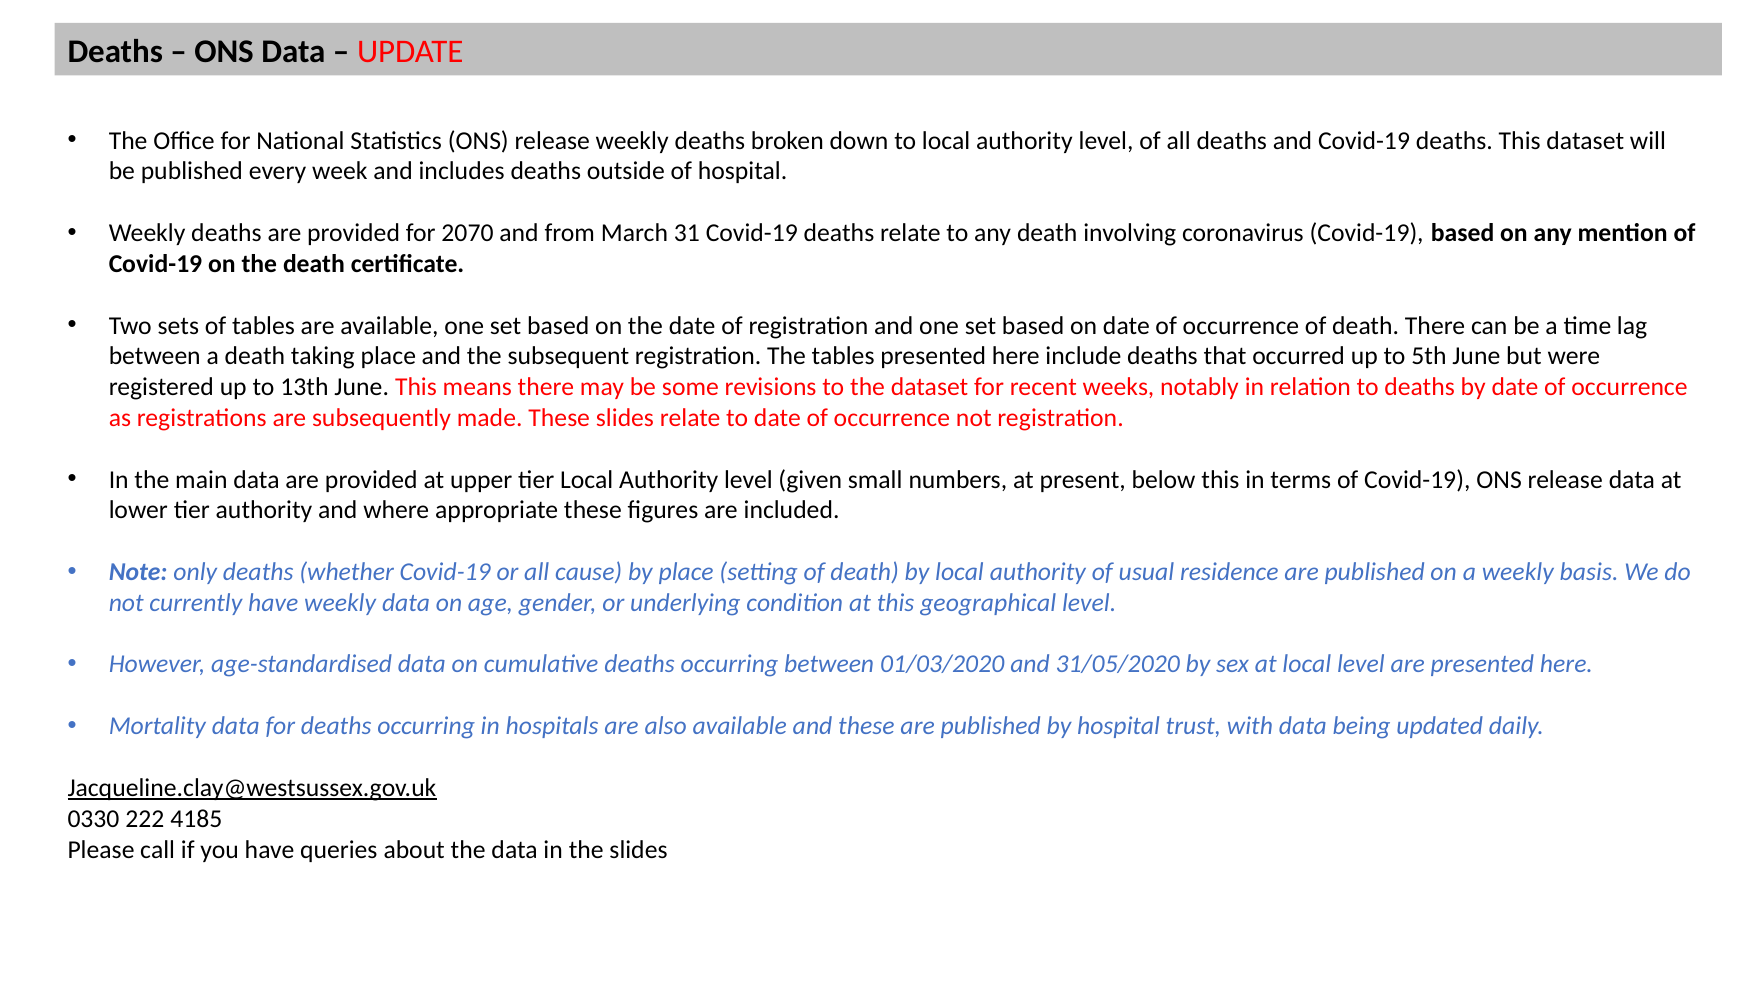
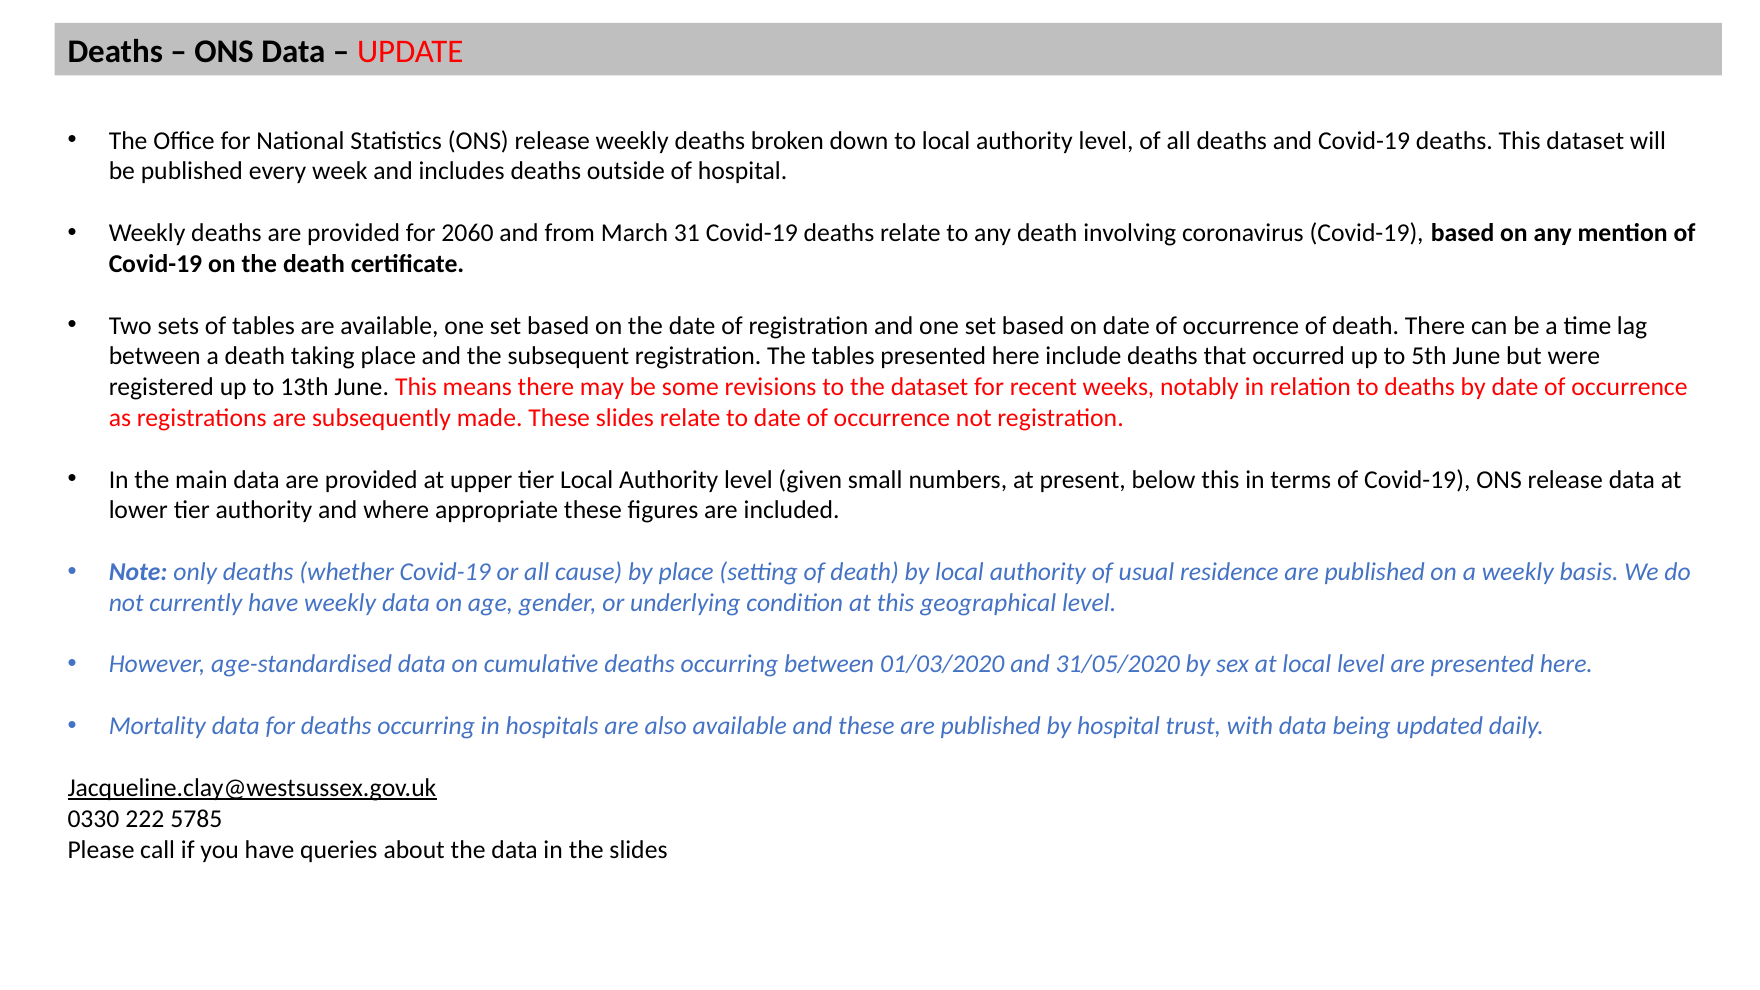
2070: 2070 -> 2060
4185: 4185 -> 5785
